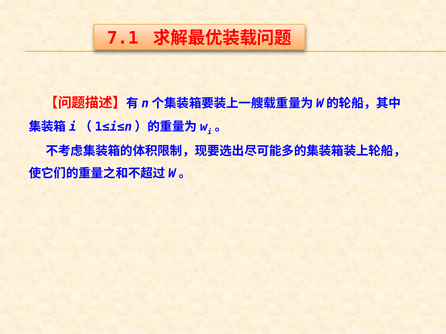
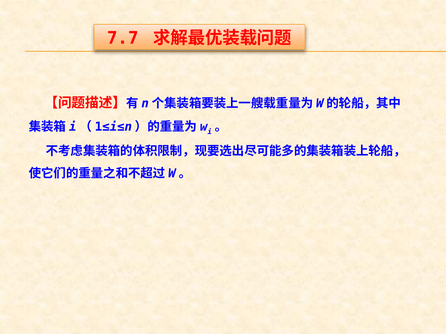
7.1: 7.1 -> 7.7
